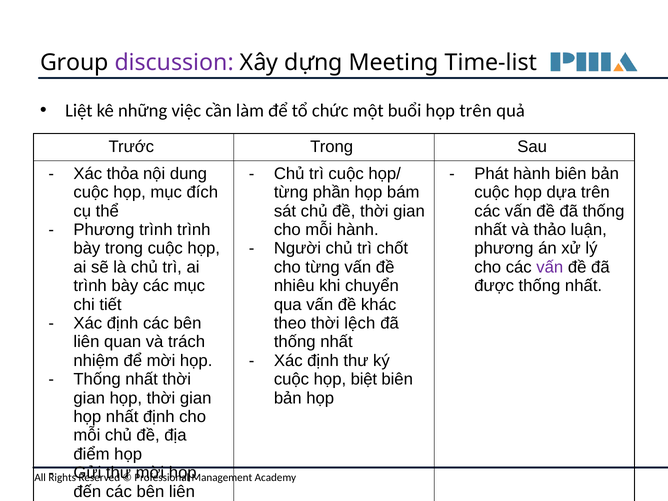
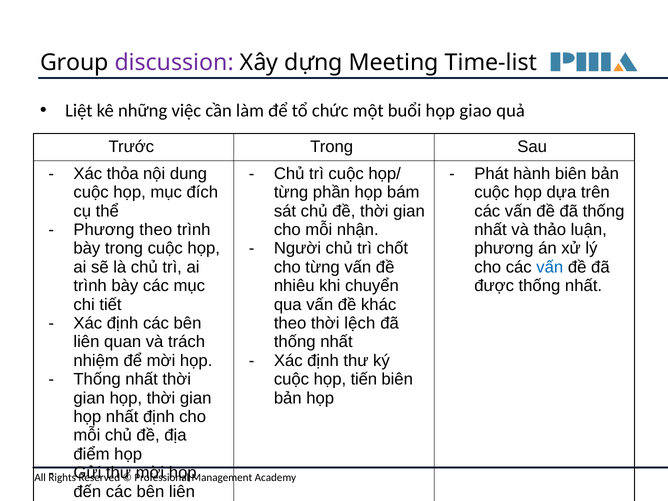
họp trên: trên -> giao
Phương trình: trình -> theo
mỗi hành: hành -> nhận
vấn at (550, 267) colour: purple -> blue
biệt: biệt -> tiến
